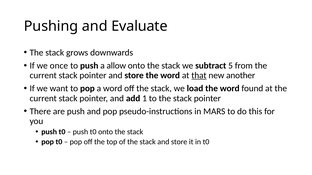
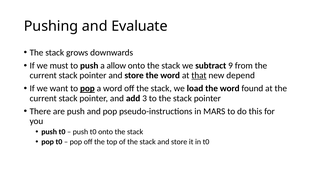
once: once -> must
5: 5 -> 9
another: another -> depend
pop at (87, 89) underline: none -> present
1: 1 -> 3
